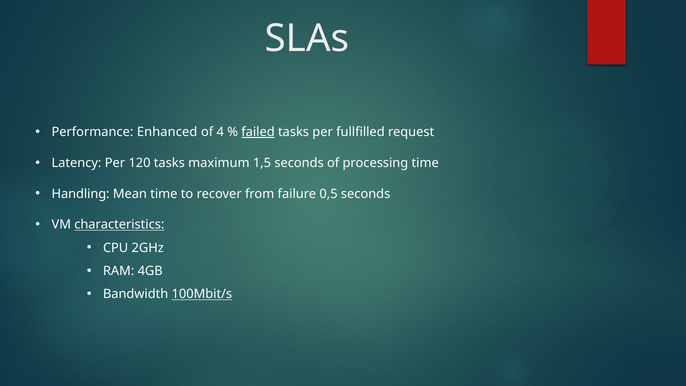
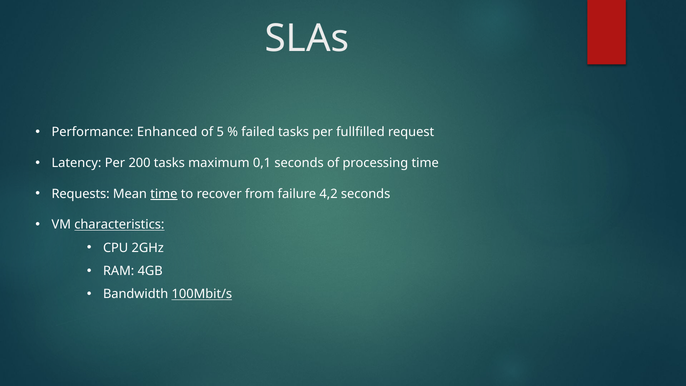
4: 4 -> 5
failed underline: present -> none
120: 120 -> 200
1,5: 1,5 -> 0,1
Handling: Handling -> Requests
time at (164, 194) underline: none -> present
0,5: 0,5 -> 4,2
